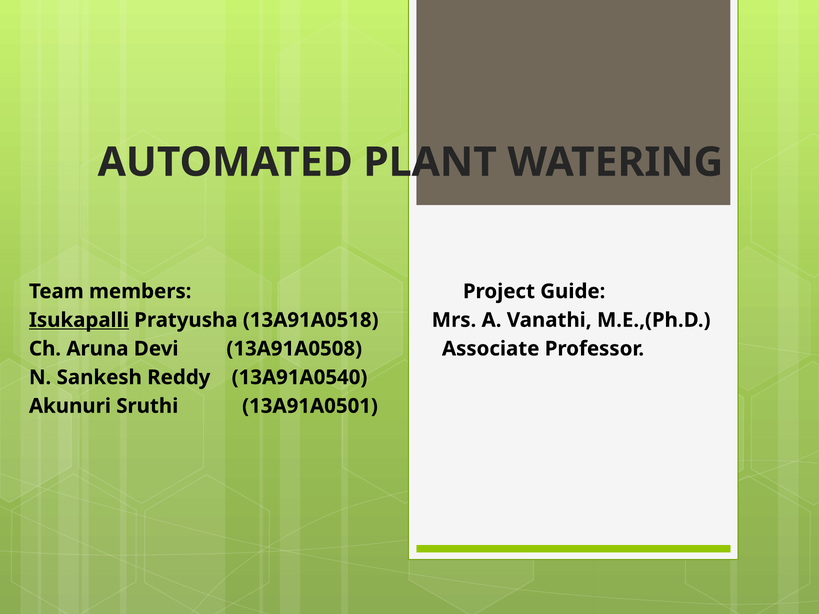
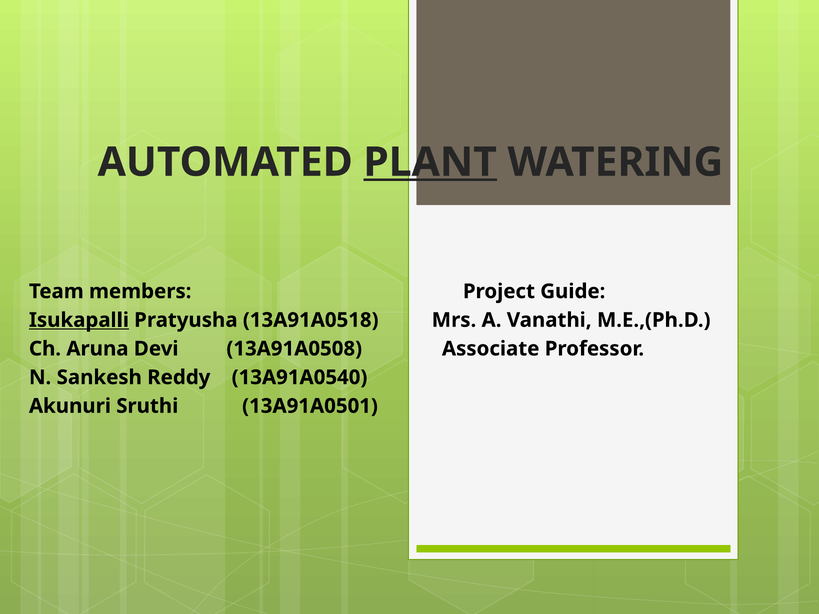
PLANT underline: none -> present
